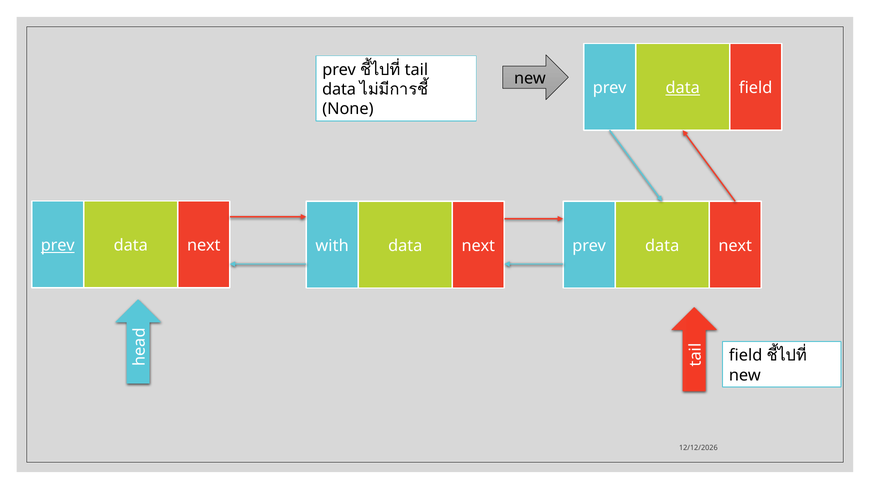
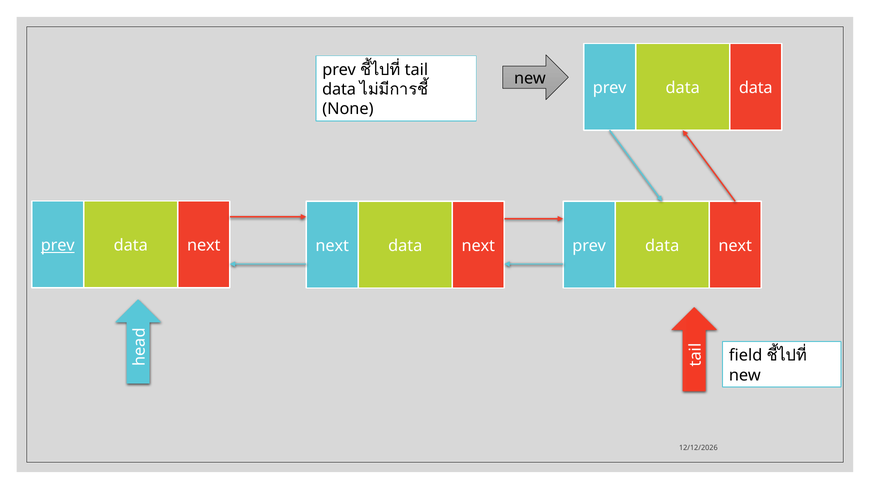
data at (683, 88) underline: present -> none
prev field: field -> data
with at (332, 246): with -> next
